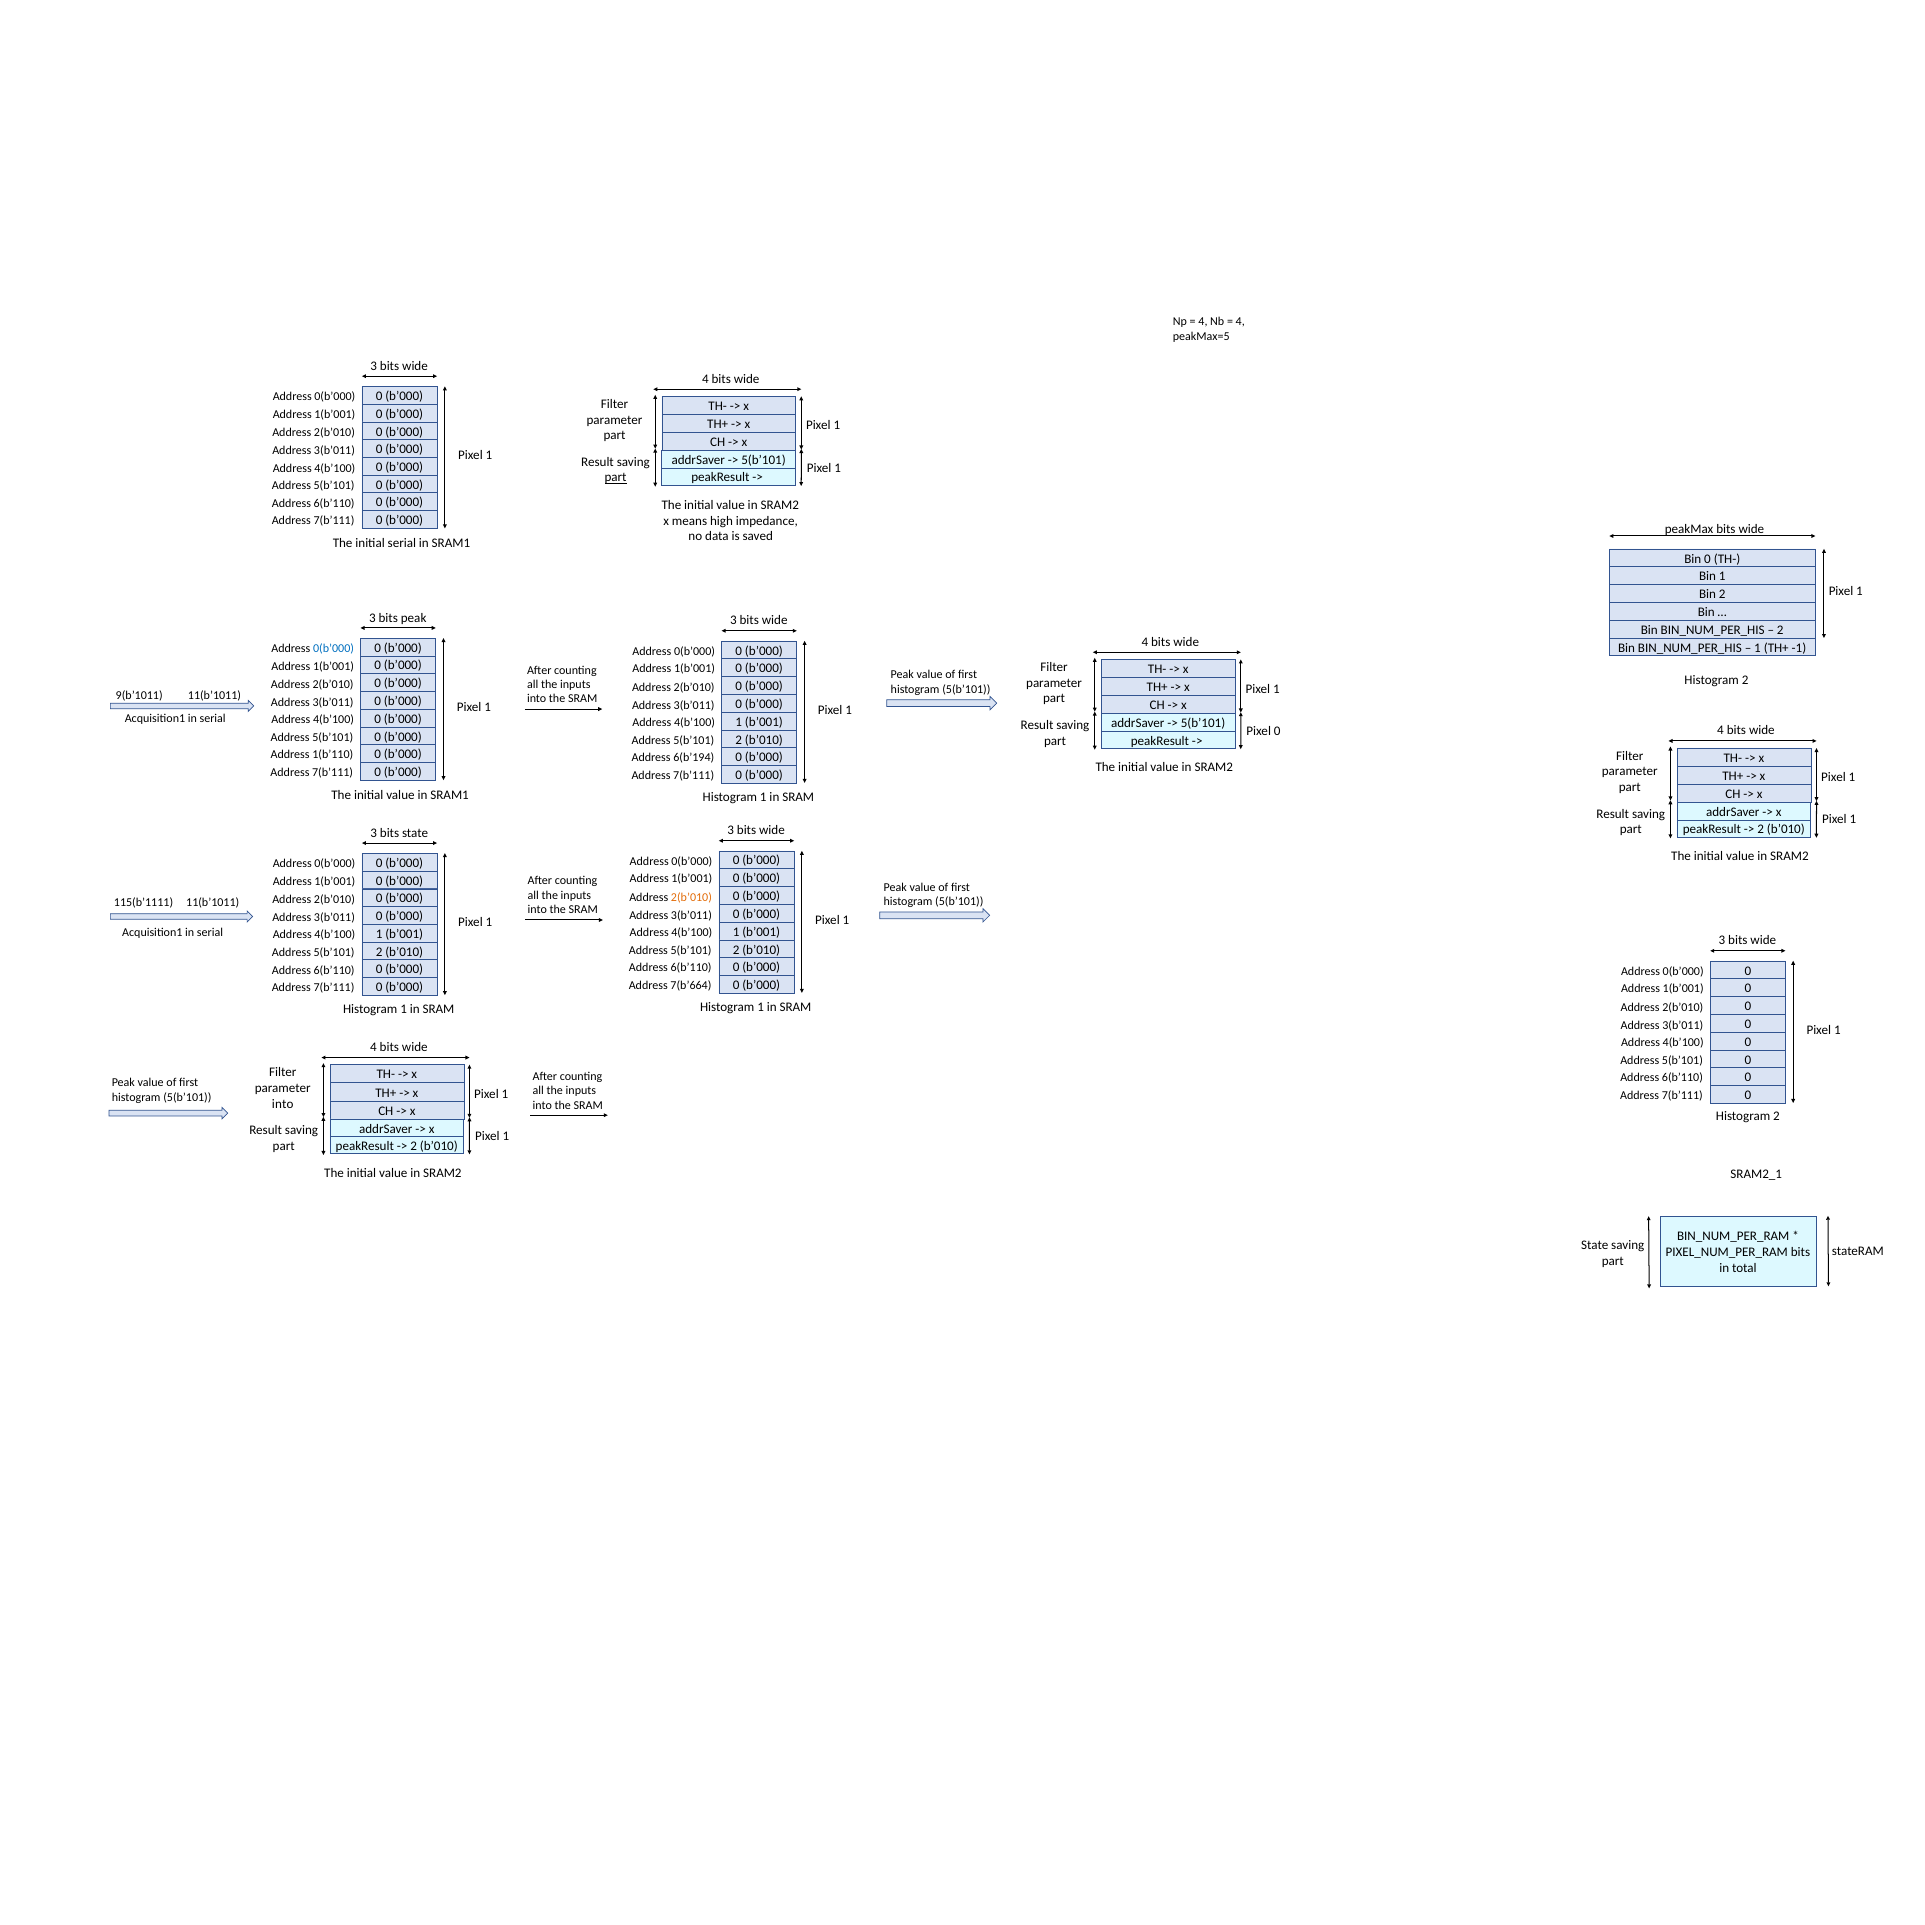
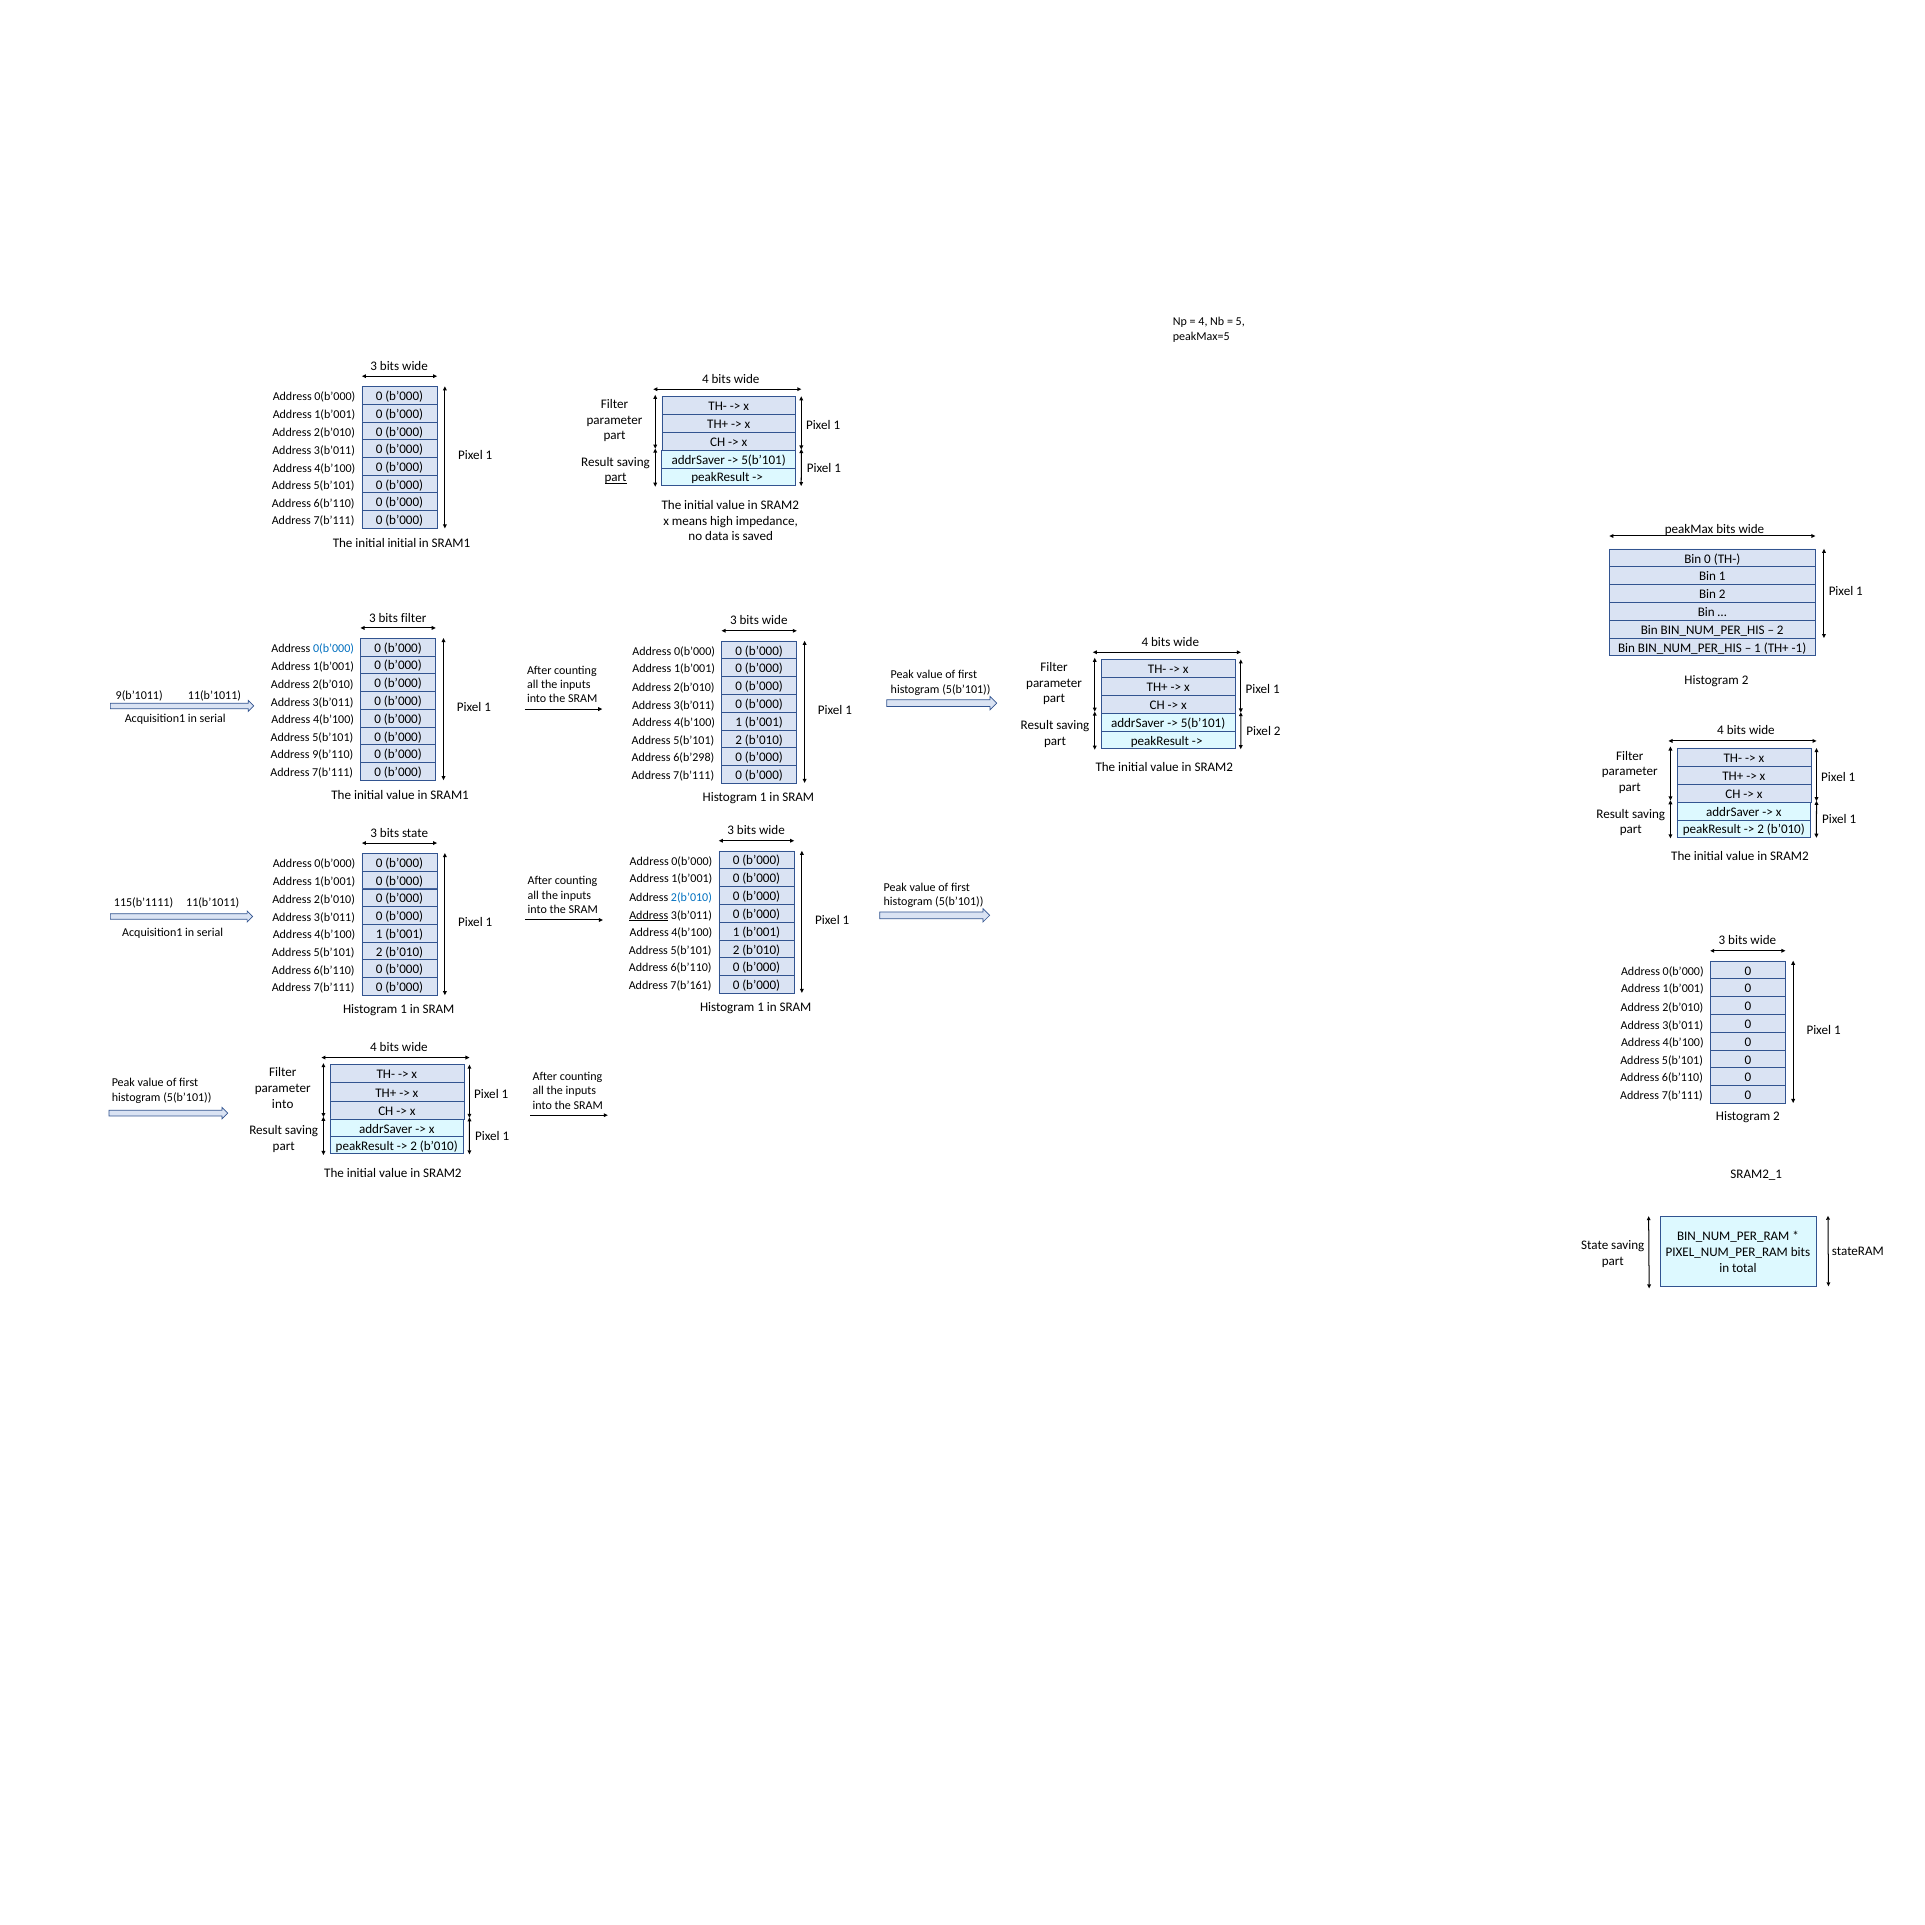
4 at (1240, 322): 4 -> 5
initial serial: serial -> initial
bits peak: peak -> filter
Pixel 0: 0 -> 2
1(b’110: 1(b’110 -> 9(b’110
6(b’194: 6(b’194 -> 6(b’298
2(b’010 at (691, 897) colour: orange -> blue
Address at (649, 915) underline: none -> present
7(b’664: 7(b’664 -> 7(b’161
